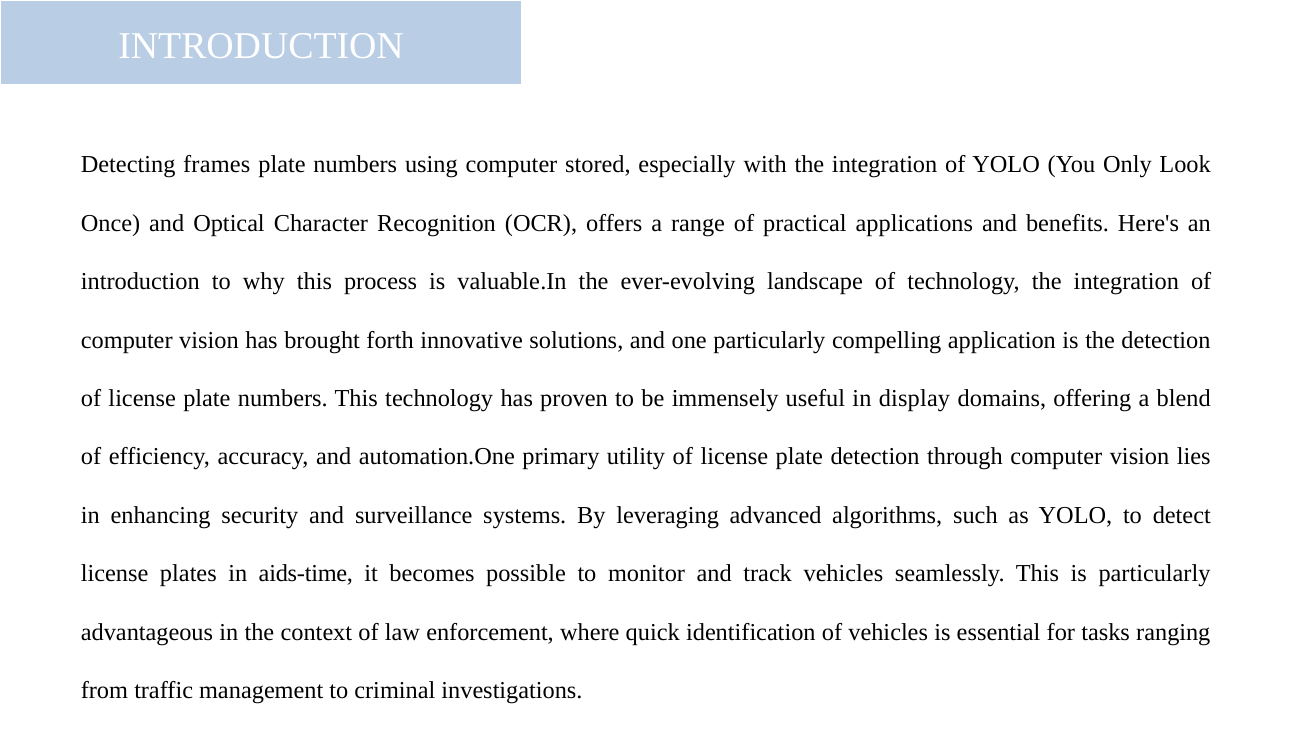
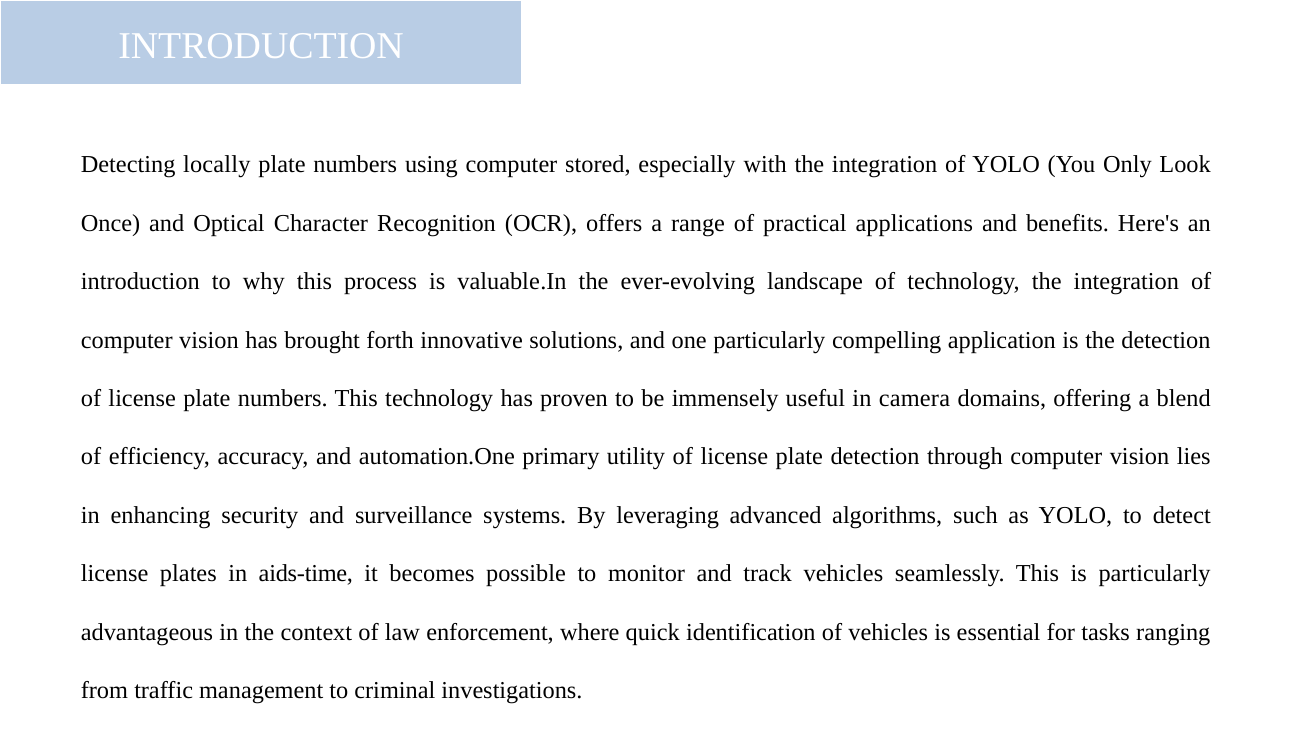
frames: frames -> locally
display: display -> camera
